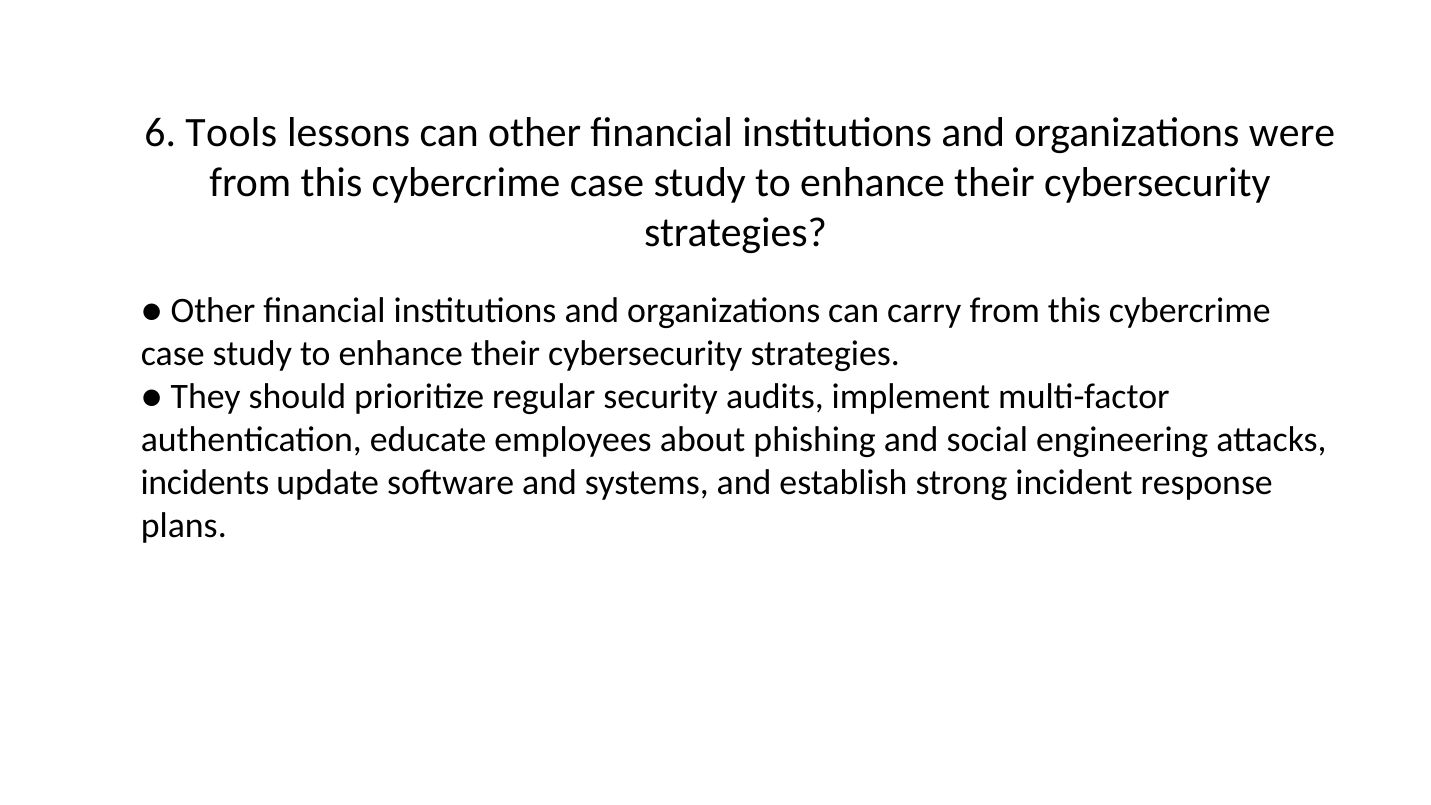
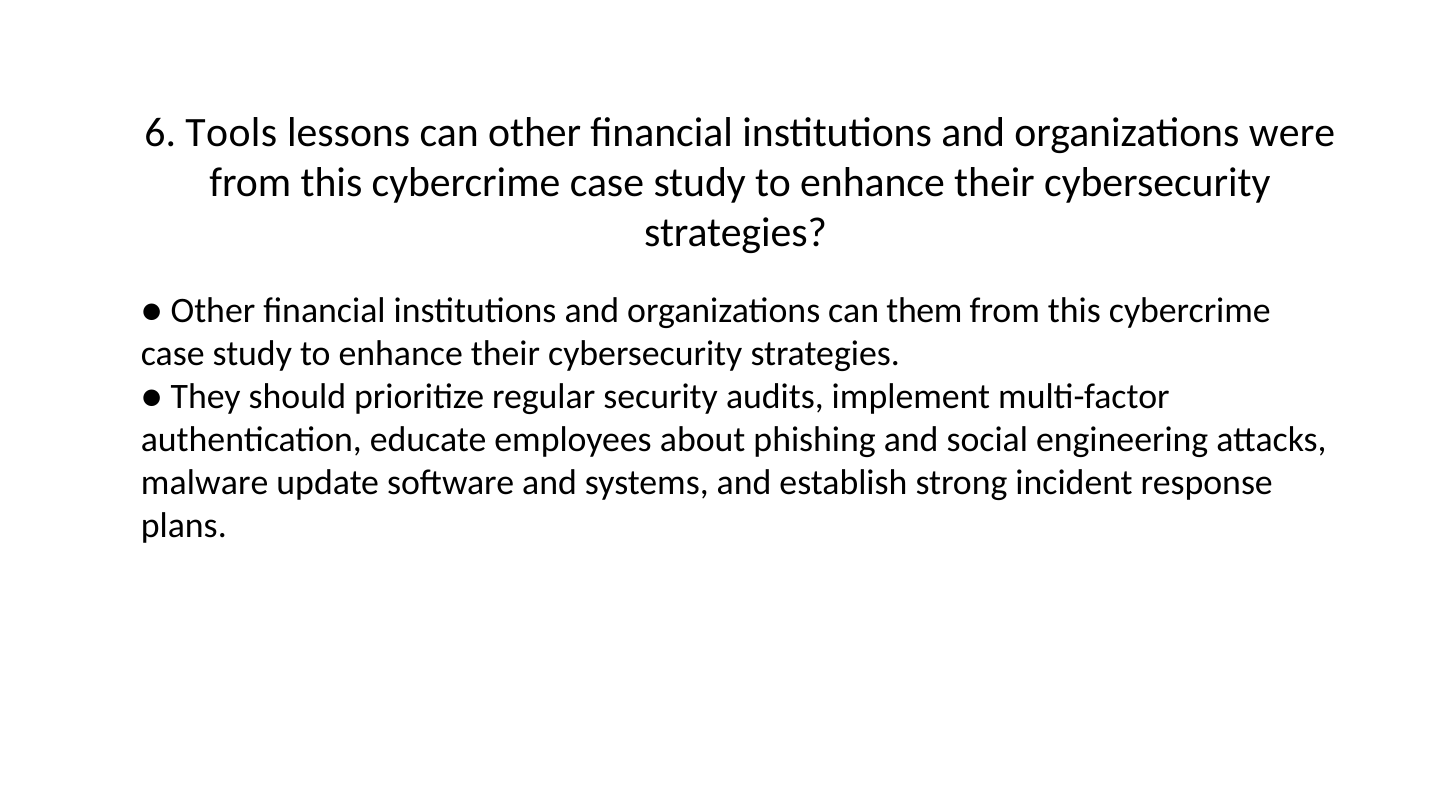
carry: carry -> them
incidents: incidents -> malware
